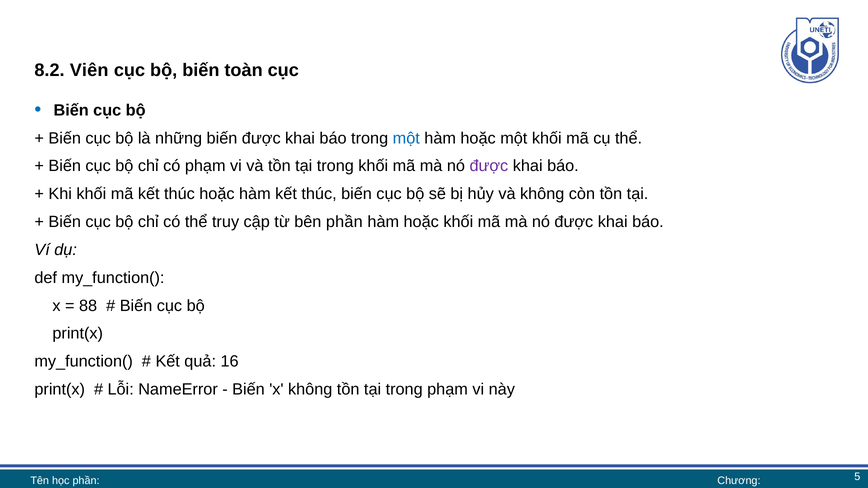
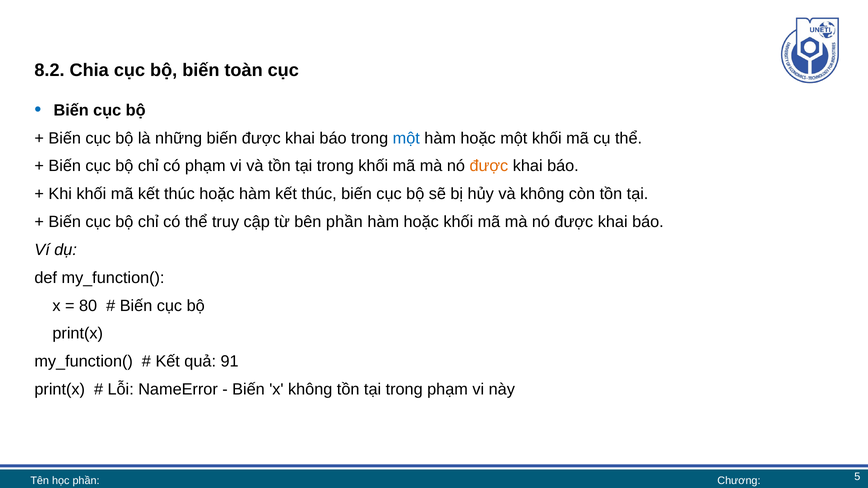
Viên: Viên -> Chia
được at (489, 166) colour: purple -> orange
88: 88 -> 80
16: 16 -> 91
